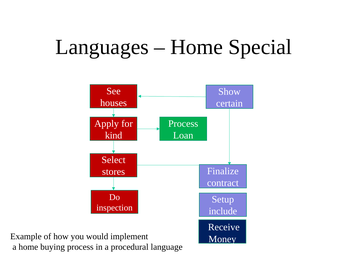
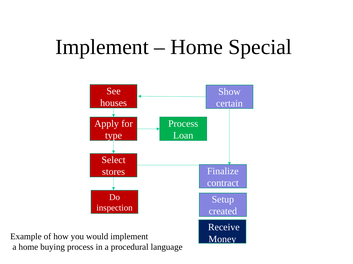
Languages at (102, 47): Languages -> Implement
kind: kind -> type
include: include -> created
